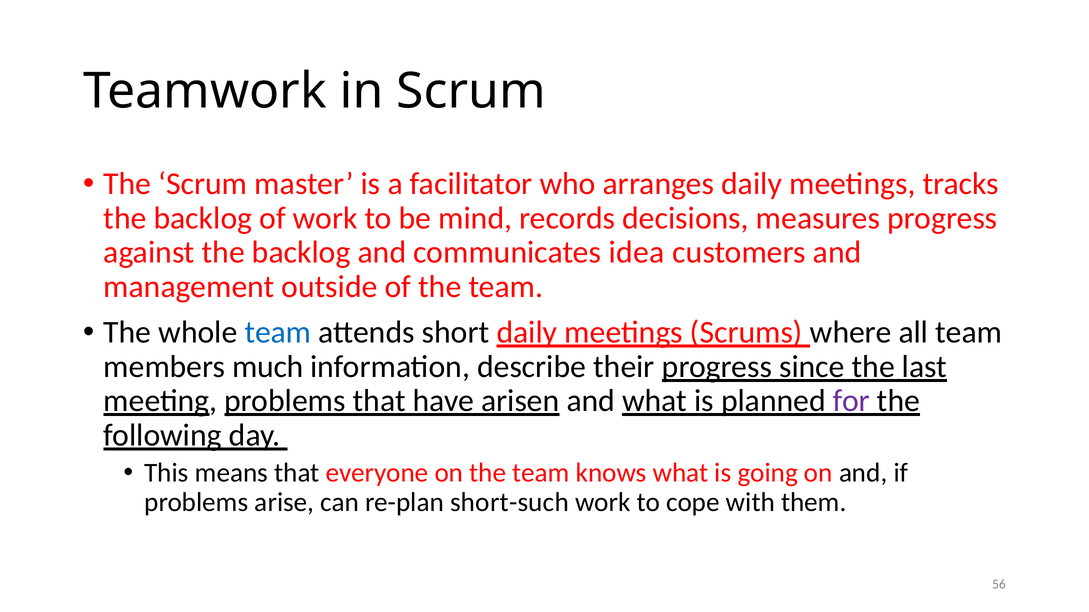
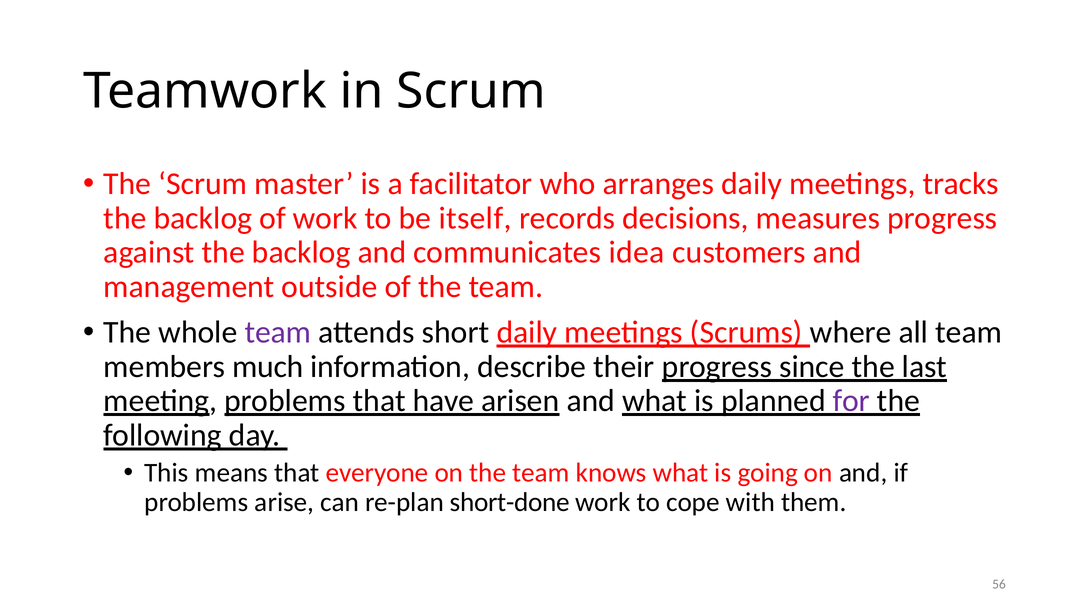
mind: mind -> itself
team at (278, 333) colour: blue -> purple
short-such: short-such -> short-done
